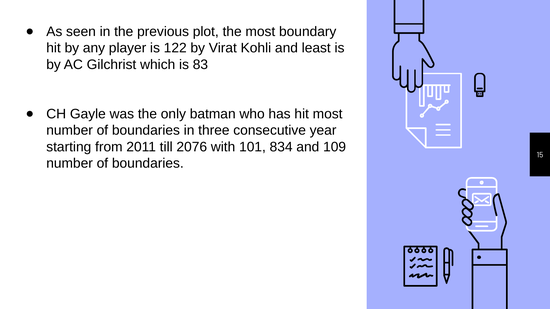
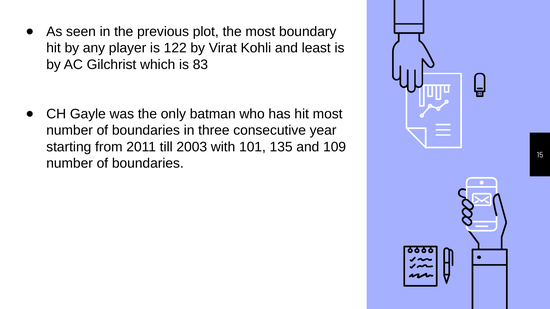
2076: 2076 -> 2003
834: 834 -> 135
